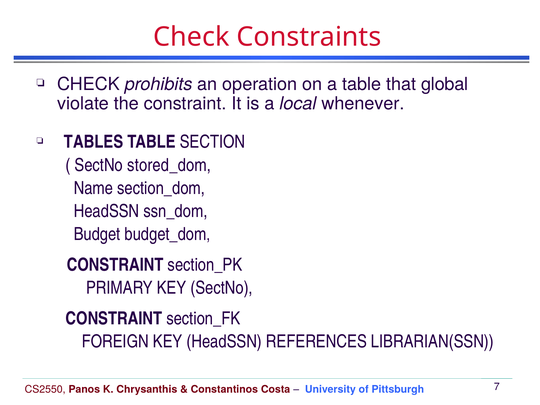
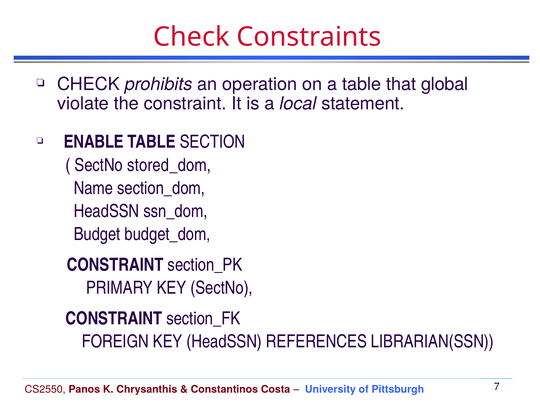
whenever: whenever -> statement
TABLES: TABLES -> ENABLE
